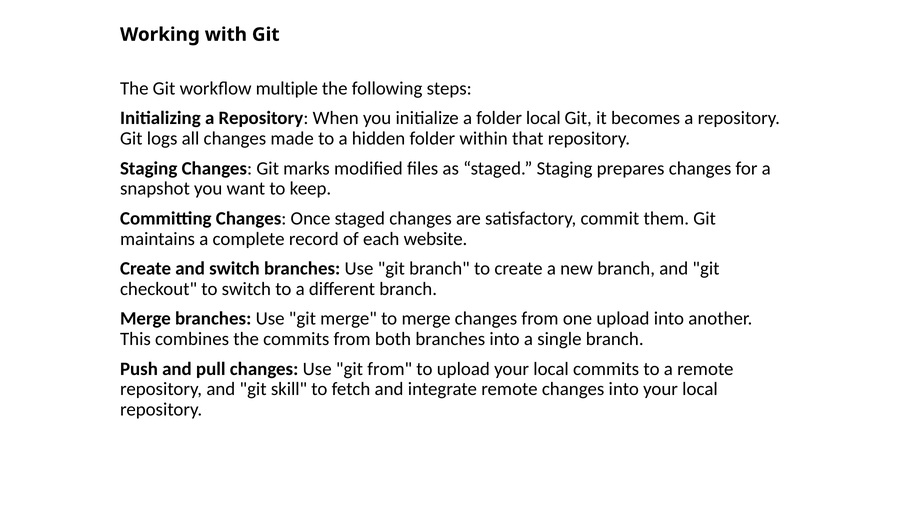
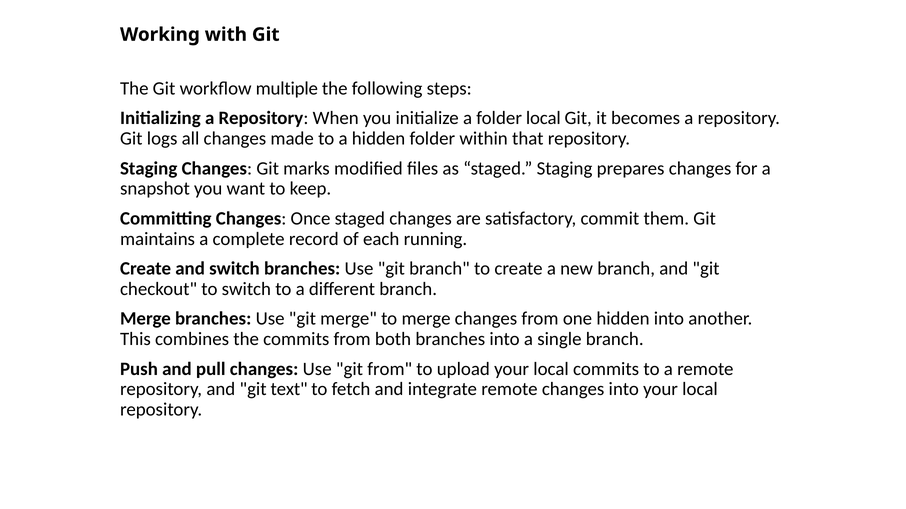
website: website -> running
one upload: upload -> hidden
skill: skill -> text
